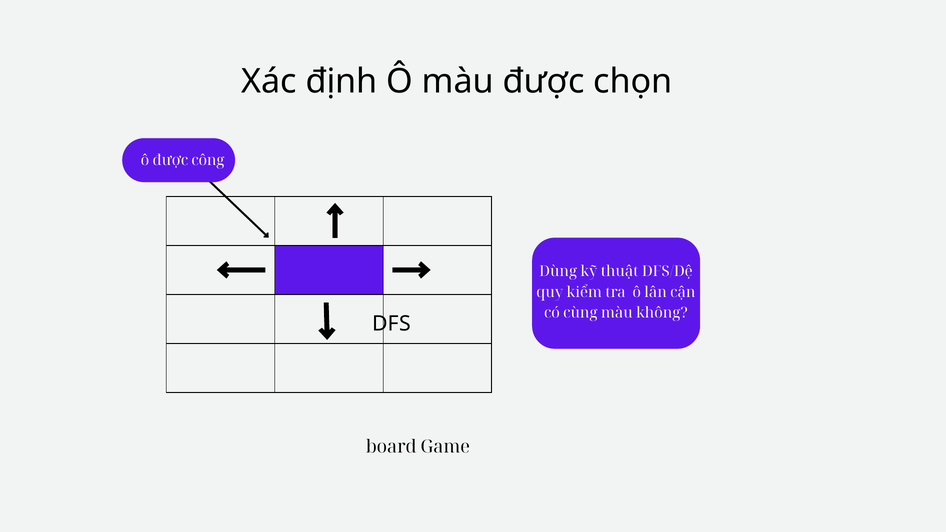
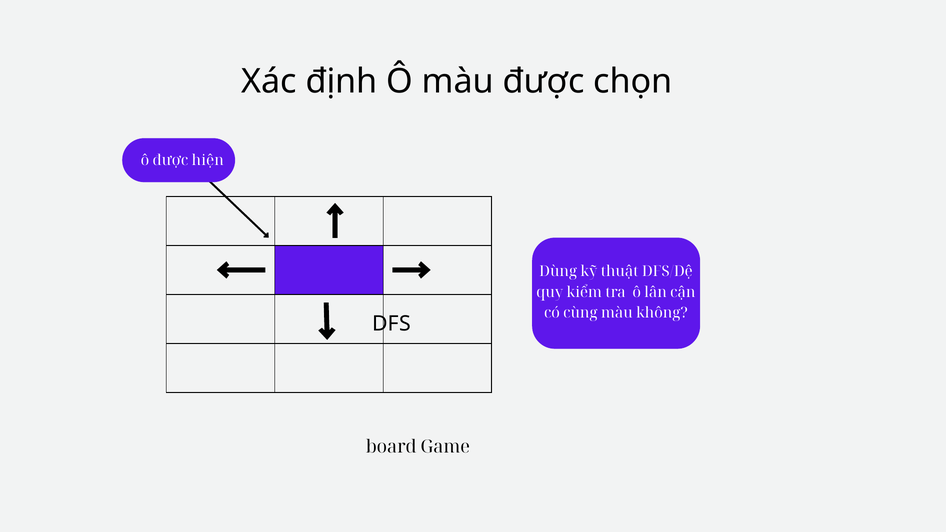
công: công -> hiện
